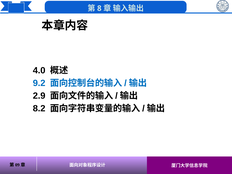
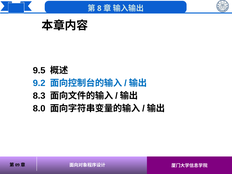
4.0: 4.0 -> 9.5
2.9: 2.9 -> 8.3
8.2: 8.2 -> 8.0
